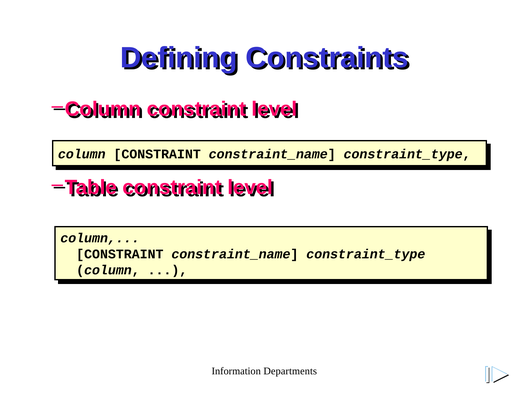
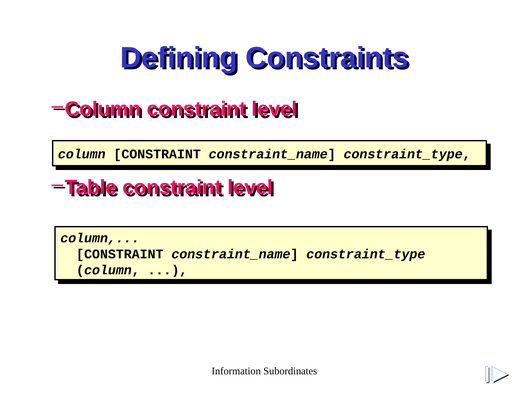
Departments: Departments -> Subordinates
